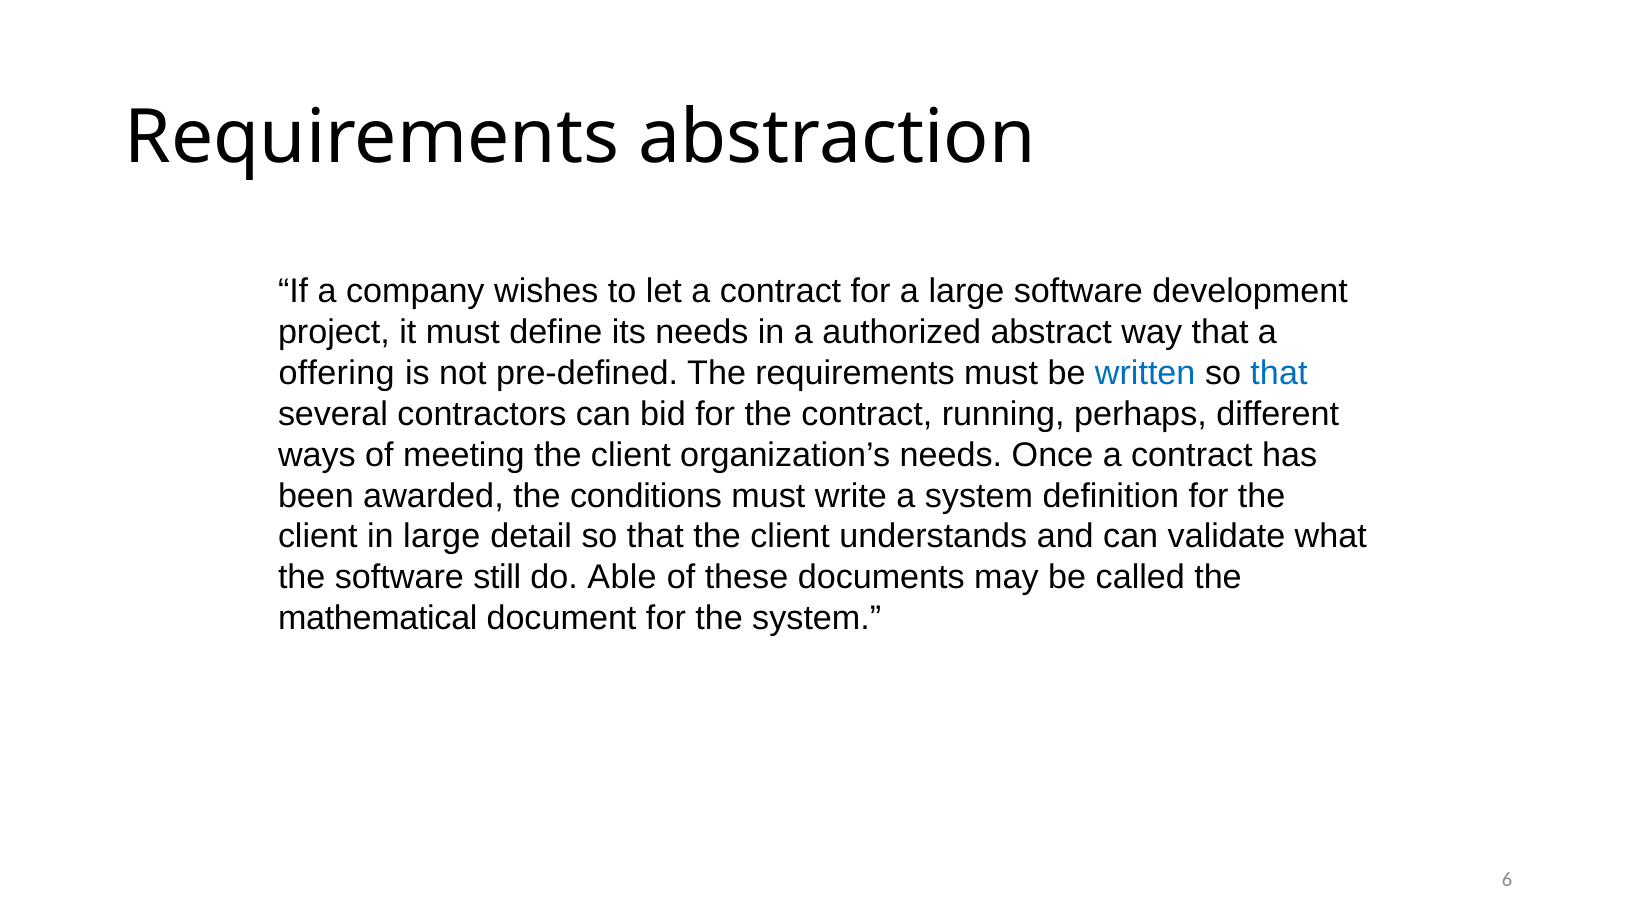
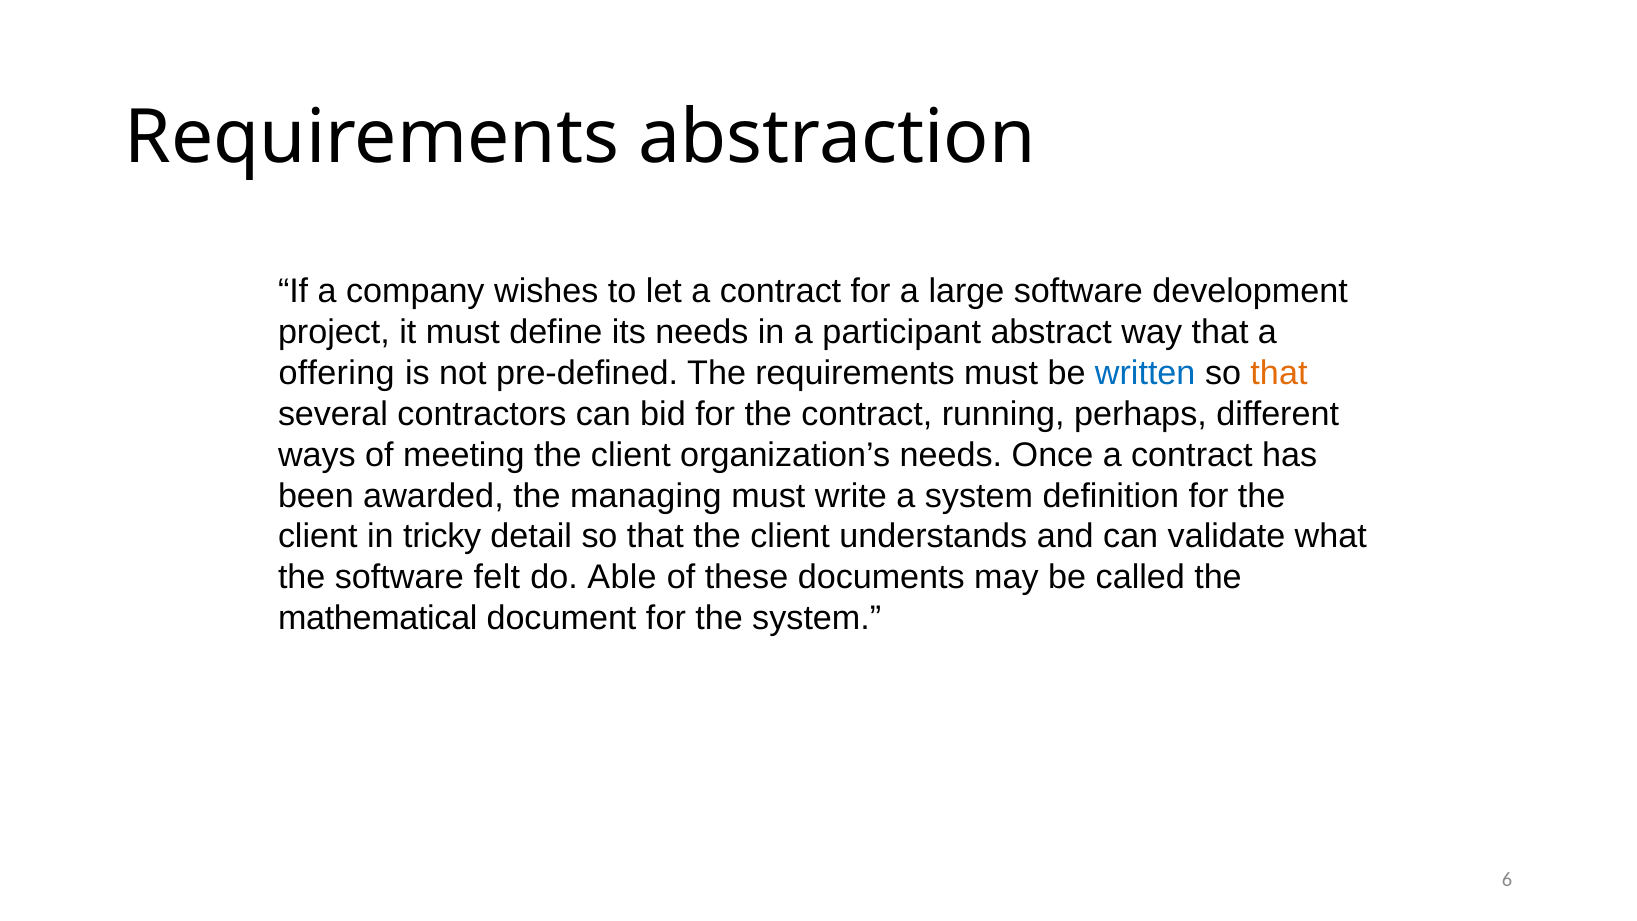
authorized: authorized -> participant
that at (1279, 373) colour: blue -> orange
conditions: conditions -> managing
in large: large -> tricky
still: still -> felt
